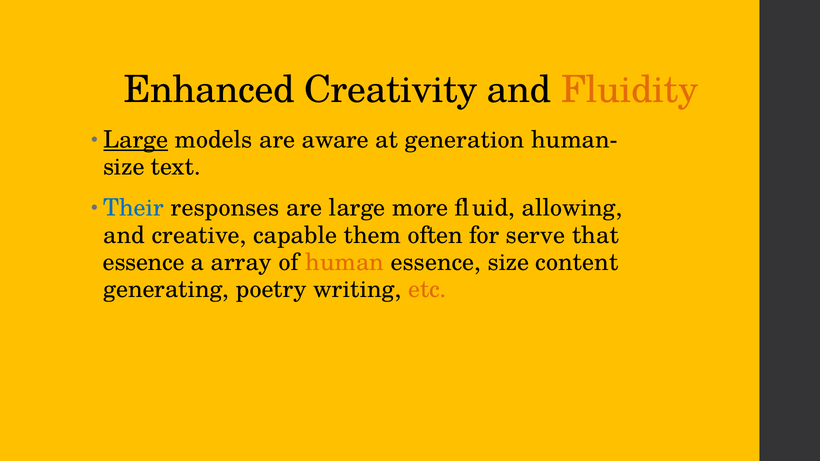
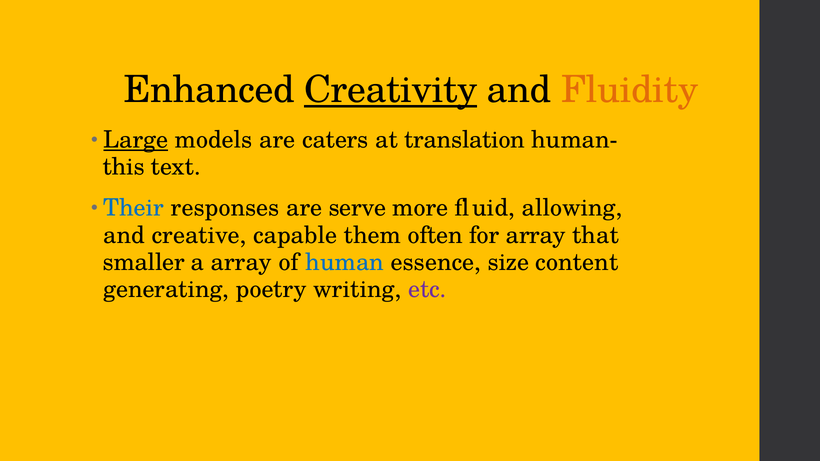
Creativity underline: none -> present
aware: aware -> caters
generation: generation -> translation
size at (124, 167): size -> this
are large: large -> serve
for serve: serve -> array
essence at (144, 262): essence -> smaller
human colour: orange -> blue
etc colour: orange -> purple
